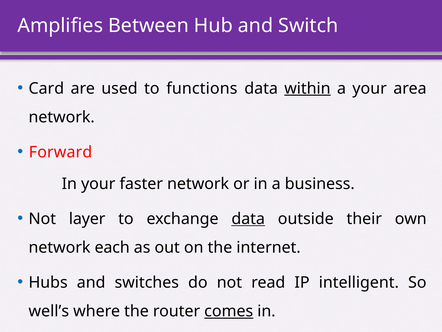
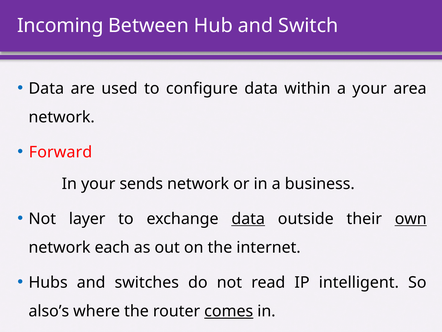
Amplifies: Amplifies -> Incoming
Card at (46, 88): Card -> Data
functions: functions -> configure
within underline: present -> none
faster: faster -> sends
own underline: none -> present
well’s: well’s -> also’s
